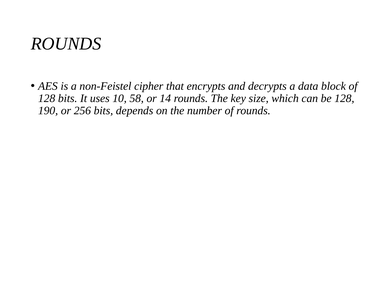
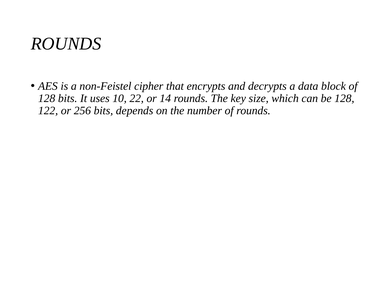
58: 58 -> 22
190: 190 -> 122
